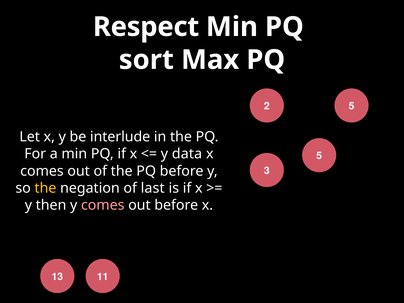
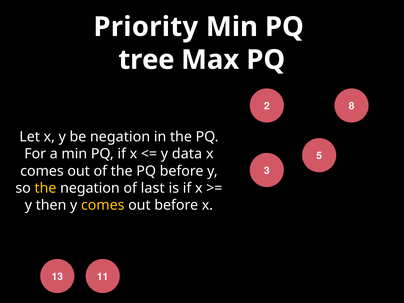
Respect: Respect -> Priority
sort: sort -> tree
2 5: 5 -> 8
be interlude: interlude -> negation
comes at (103, 205) colour: pink -> yellow
